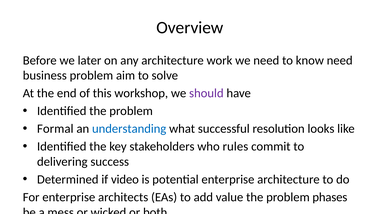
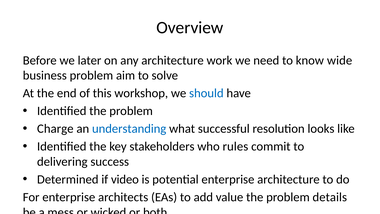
know need: need -> wide
should colour: purple -> blue
Formal: Formal -> Charge
phases: phases -> details
